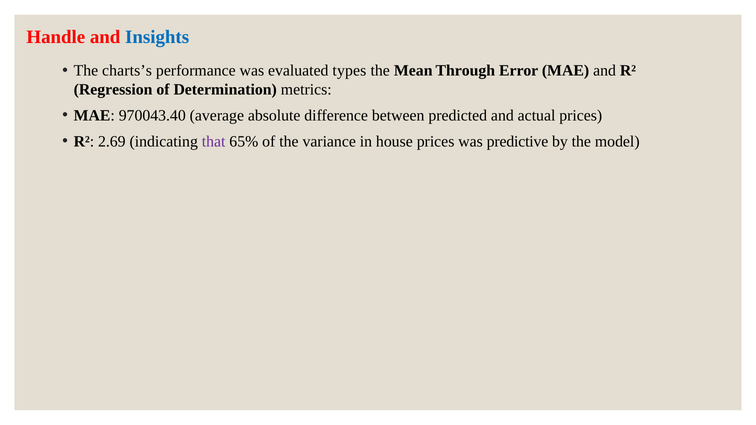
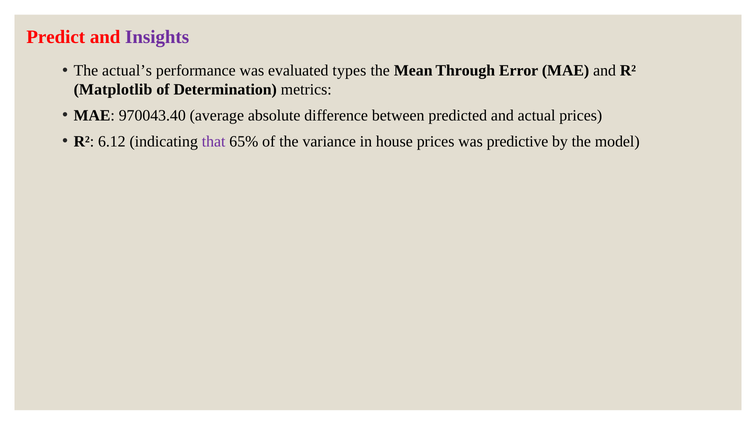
Handle: Handle -> Predict
Insights colour: blue -> purple
charts’s: charts’s -> actual’s
Regression: Regression -> Matplotlib
2.69: 2.69 -> 6.12
